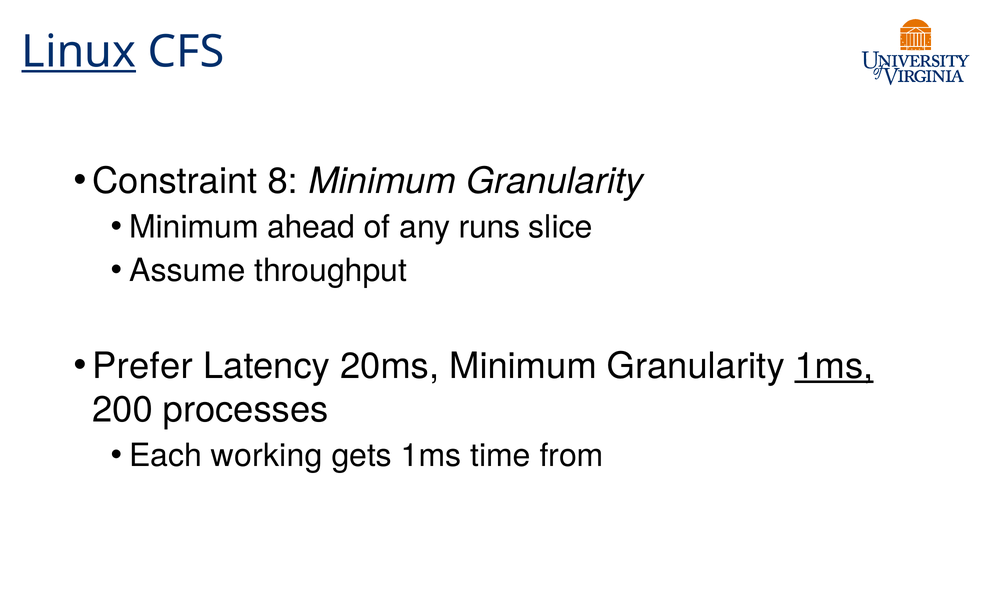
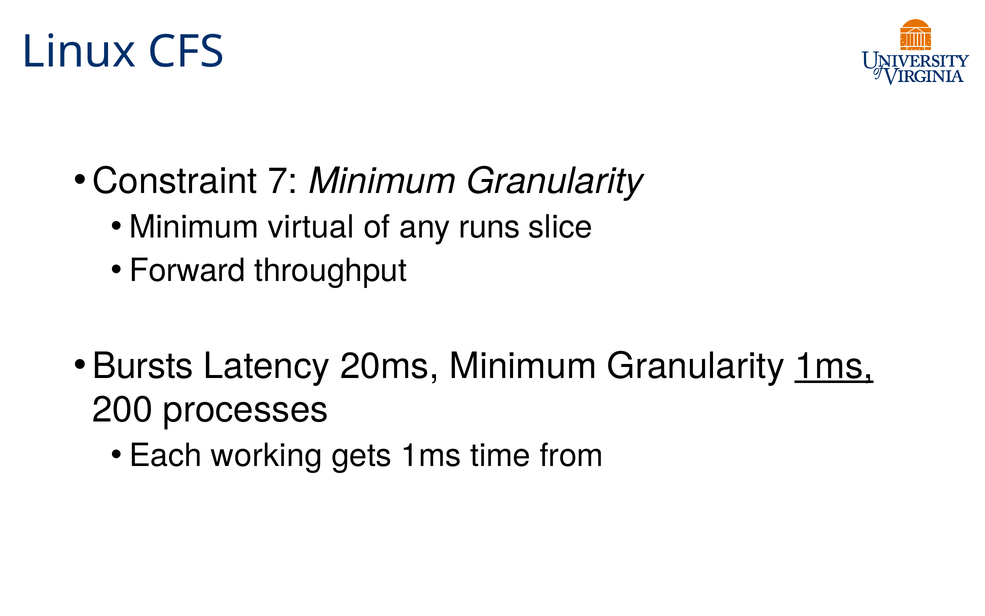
Linux underline: present -> none
8: 8 -> 7
ahead: ahead -> virtual
Assume: Assume -> Forward
Prefer: Prefer -> Bursts
